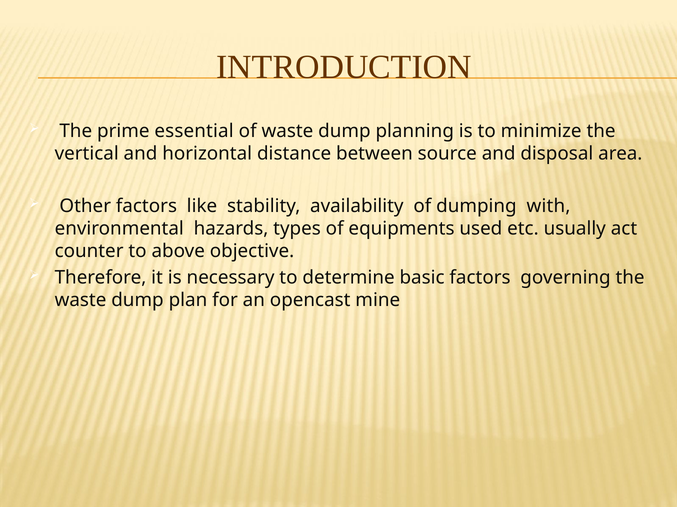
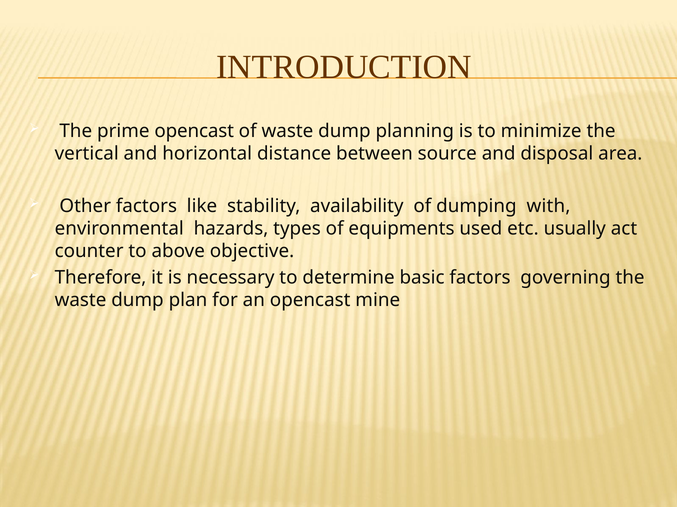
prime essential: essential -> opencast
